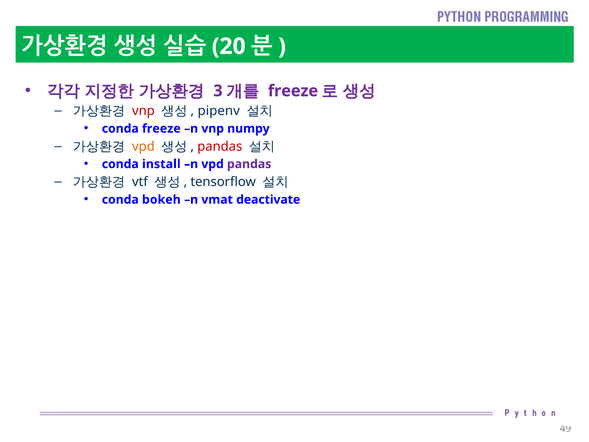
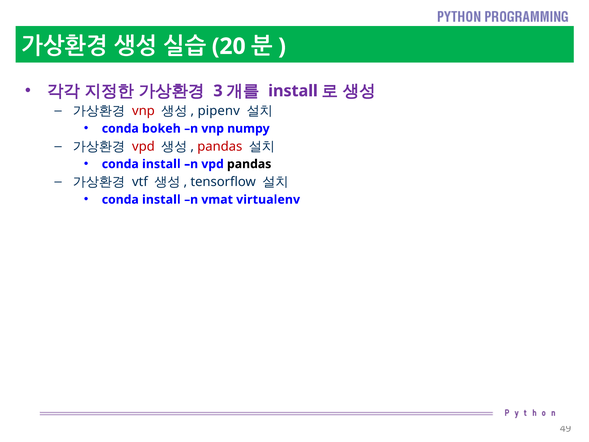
freeze at (293, 91): freeze -> install
conda freeze: freeze -> bokeh
vpd at (143, 146) colour: orange -> red
pandas at (249, 164) colour: purple -> black
bokeh at (161, 200): bokeh -> install
deactivate: deactivate -> virtualenv
